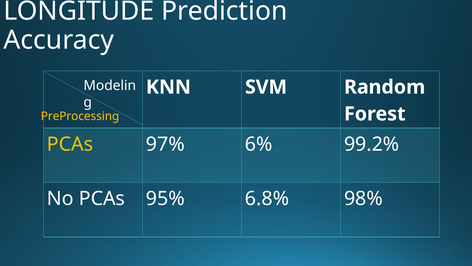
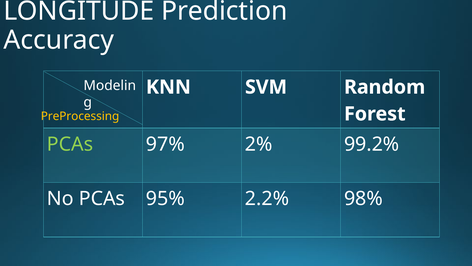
PCAs at (70, 144) colour: yellow -> light green
6%: 6% -> 2%
6.8%: 6.8% -> 2.2%
